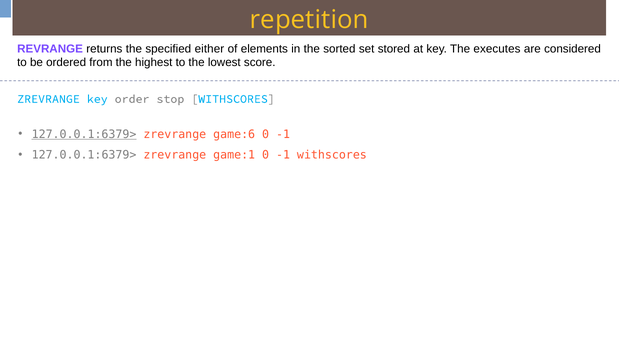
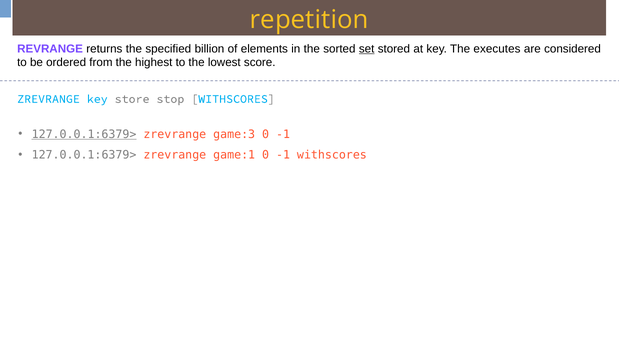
either: either -> billion
set underline: none -> present
order: order -> store
game:6: game:6 -> game:3
